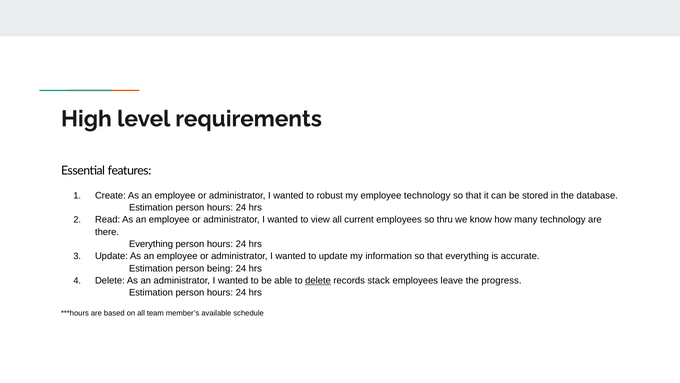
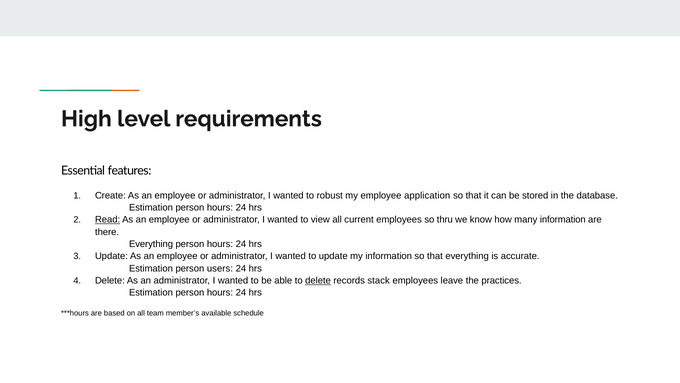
employee technology: technology -> application
Read underline: none -> present
many technology: technology -> information
being: being -> users
progress: progress -> practices
